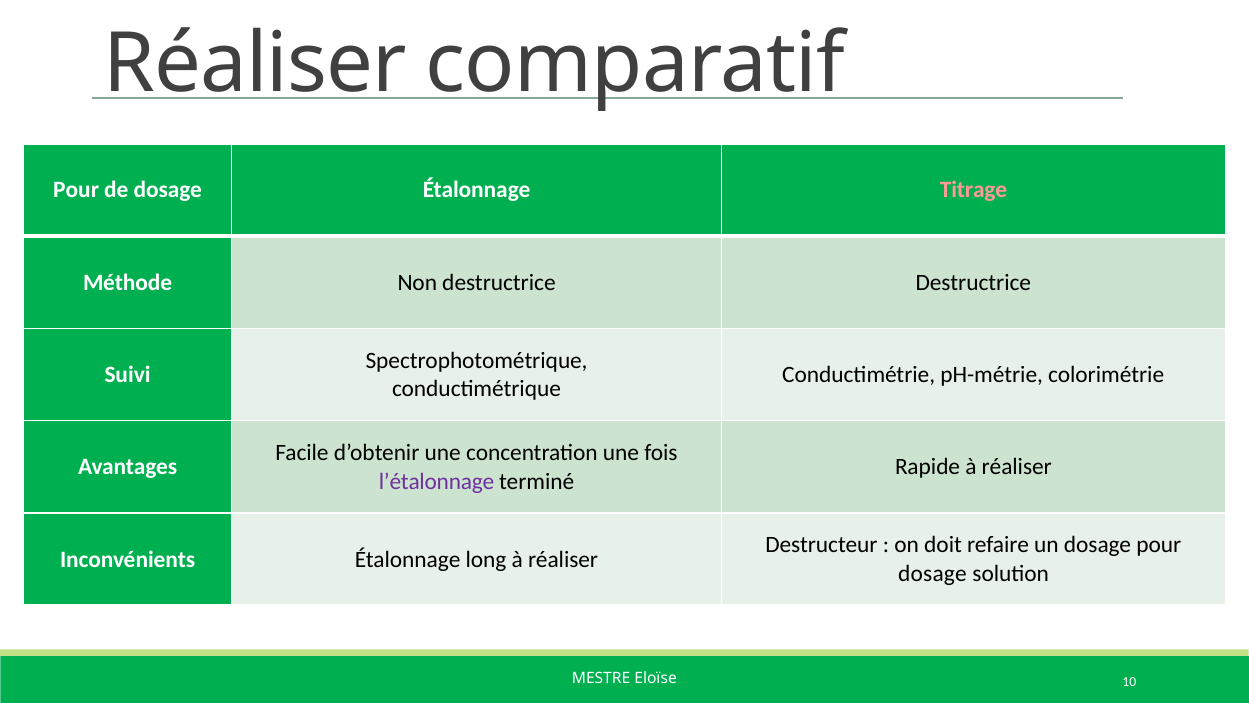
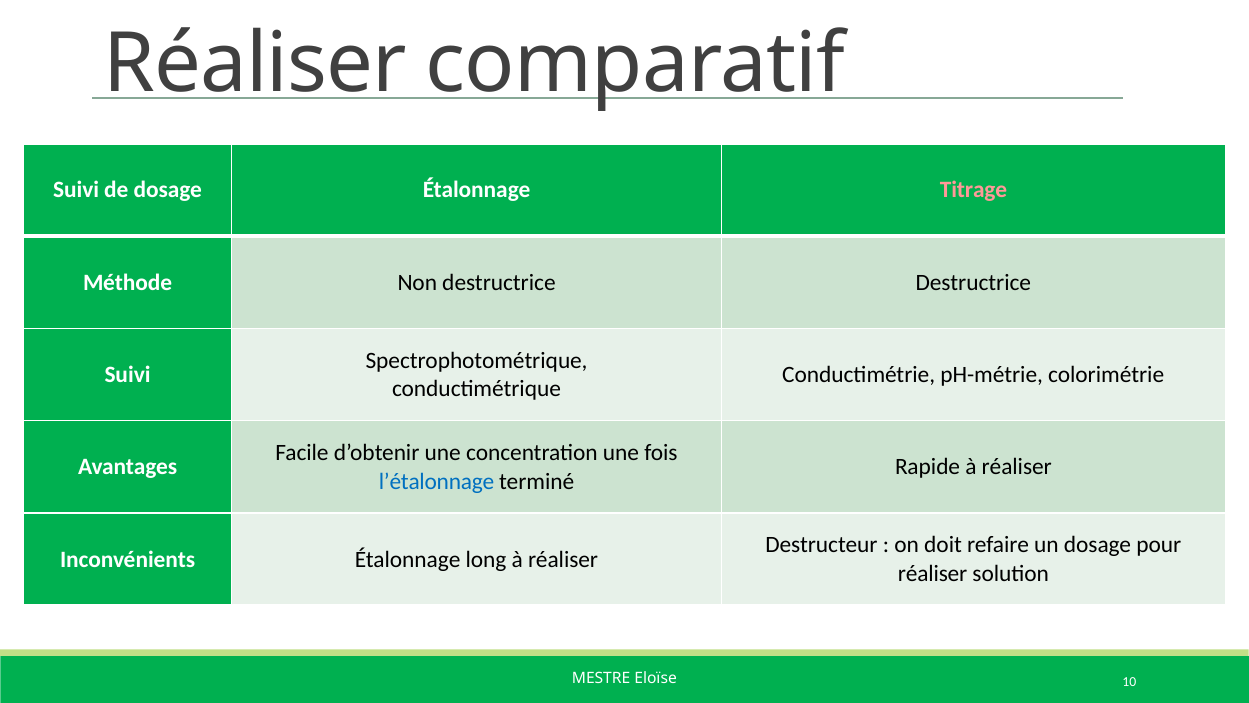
Pour at (76, 190): Pour -> Suivi
l’étalonnage colour: purple -> blue
dosage at (932, 573): dosage -> réaliser
